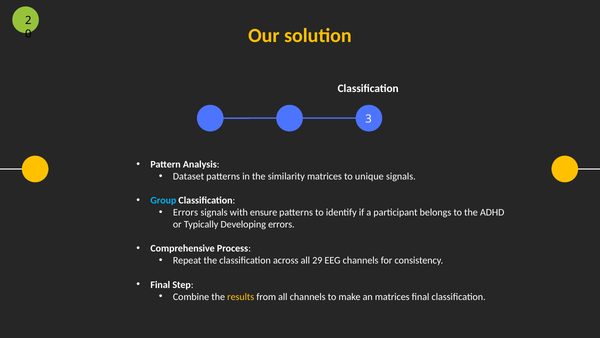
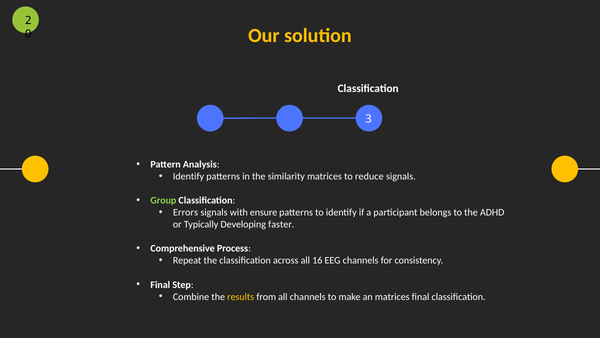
Dataset at (189, 176): Dataset -> Identify
unique: unique -> reduce
Group colour: light blue -> light green
Developing errors: errors -> faster
29: 29 -> 16
